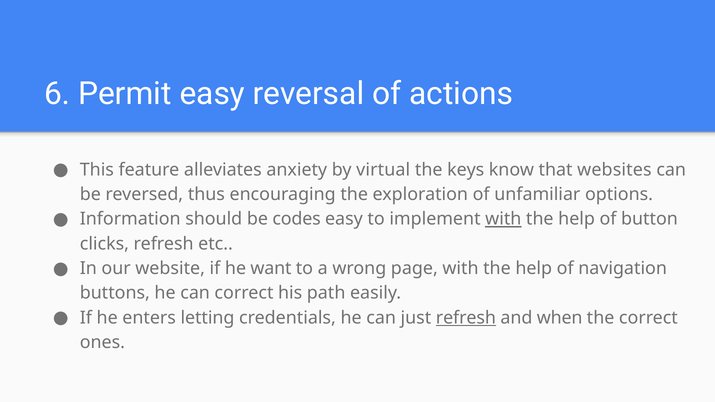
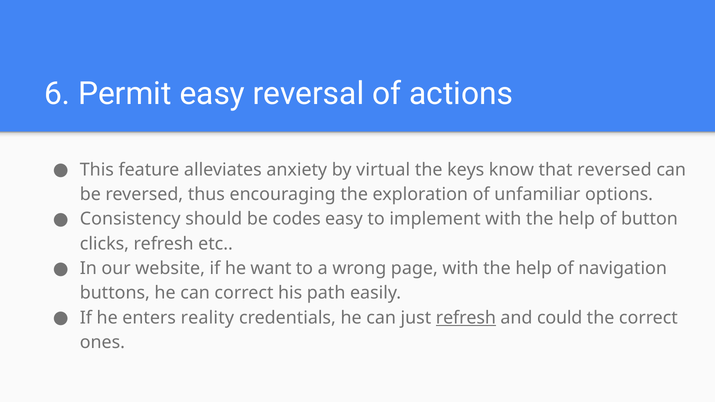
that websites: websites -> reversed
Information: Information -> Consistency
with at (503, 219) underline: present -> none
letting: letting -> reality
when: when -> could
